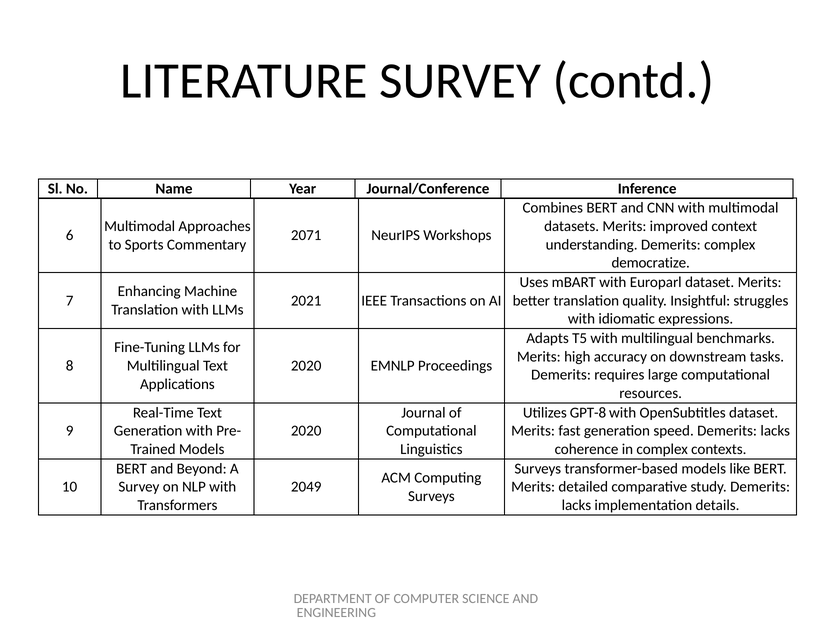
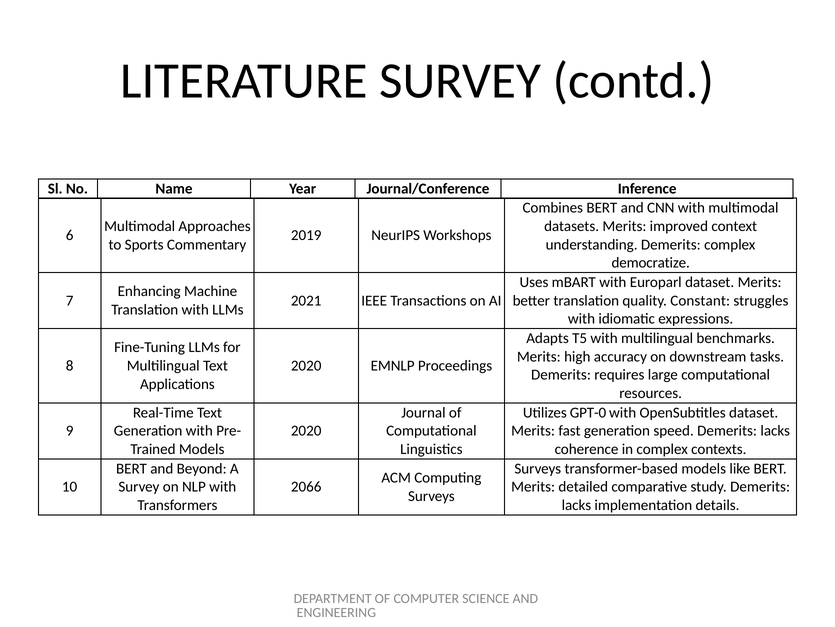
2071: 2071 -> 2019
Insightful: Insightful -> Constant
GPT-8: GPT-8 -> GPT-0
2049: 2049 -> 2066
